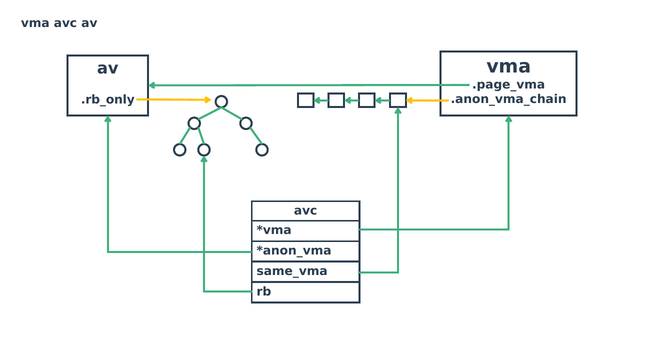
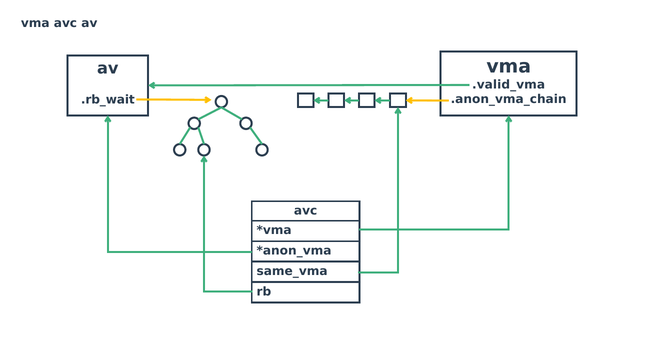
.page_vma: .page_vma -> .valid_vma
.rb_only: .rb_only -> .rb_wait
